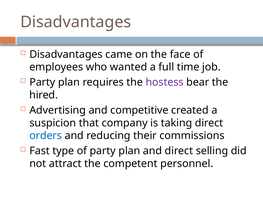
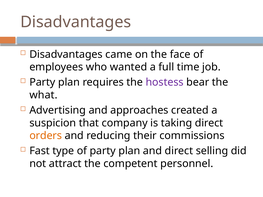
hired: hired -> what
competitive: competitive -> approaches
orders colour: blue -> orange
